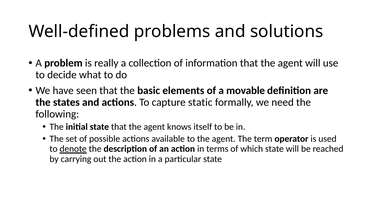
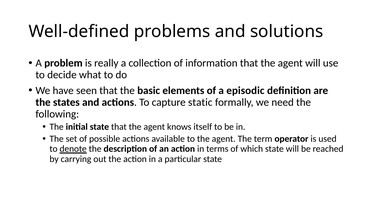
movable: movable -> episodic
